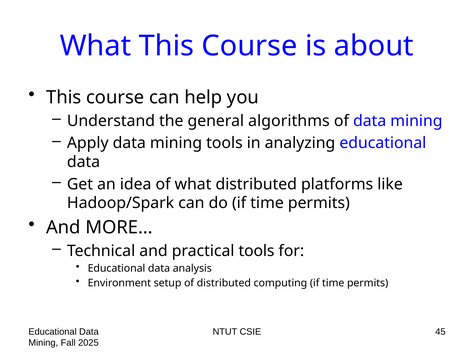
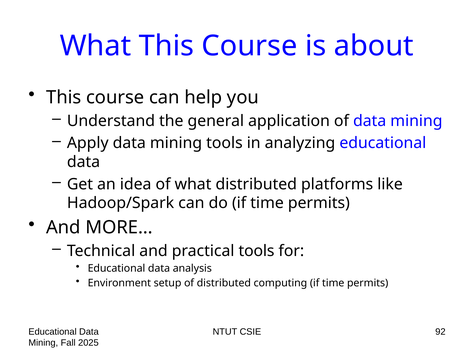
algorithms: algorithms -> application
45: 45 -> 92
